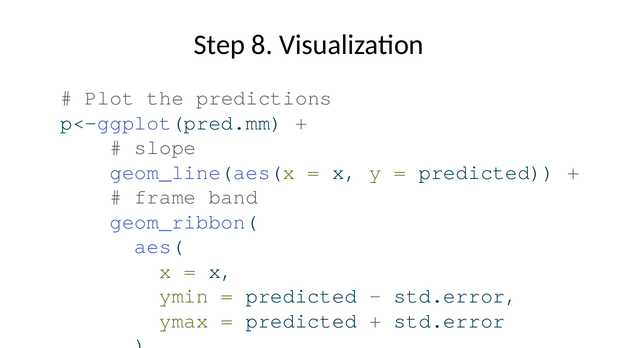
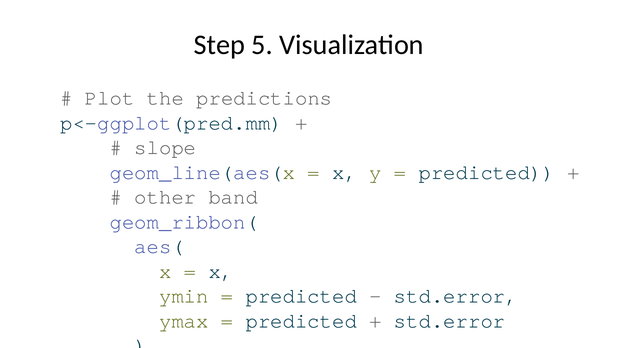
8: 8 -> 5
frame: frame -> other
